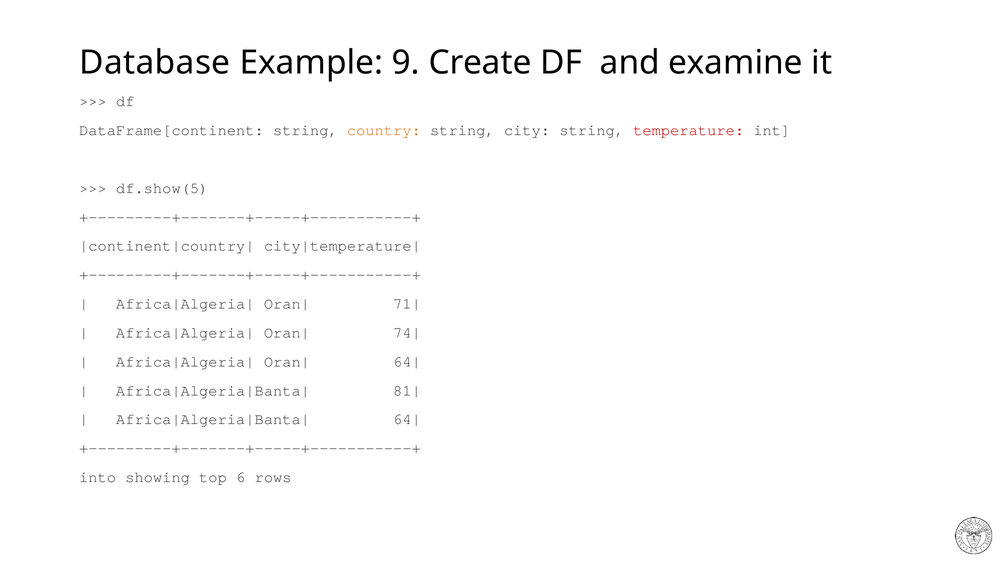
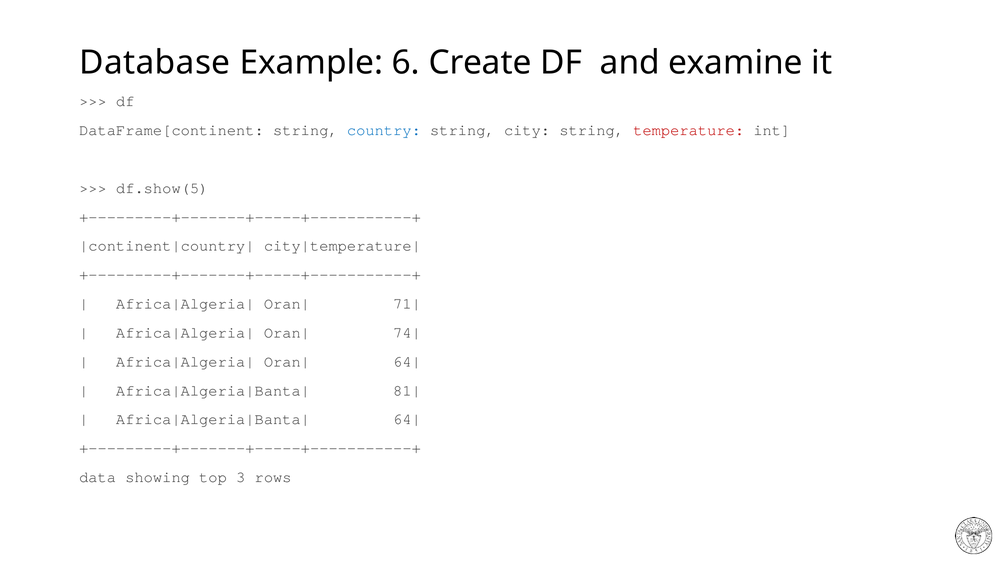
9: 9 -> 6
country colour: orange -> blue
into: into -> data
6: 6 -> 3
